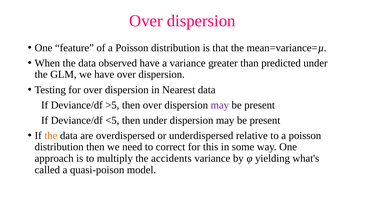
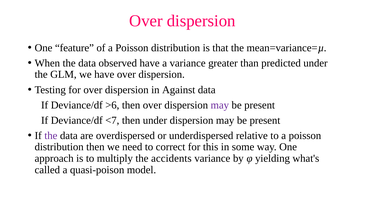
Nearest: Nearest -> Against
>5: >5 -> >6
<5: <5 -> <7
the at (51, 136) colour: orange -> purple
